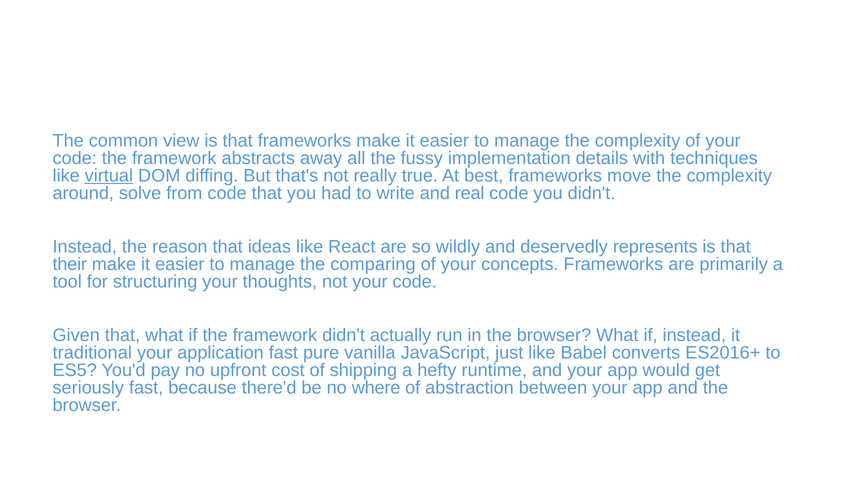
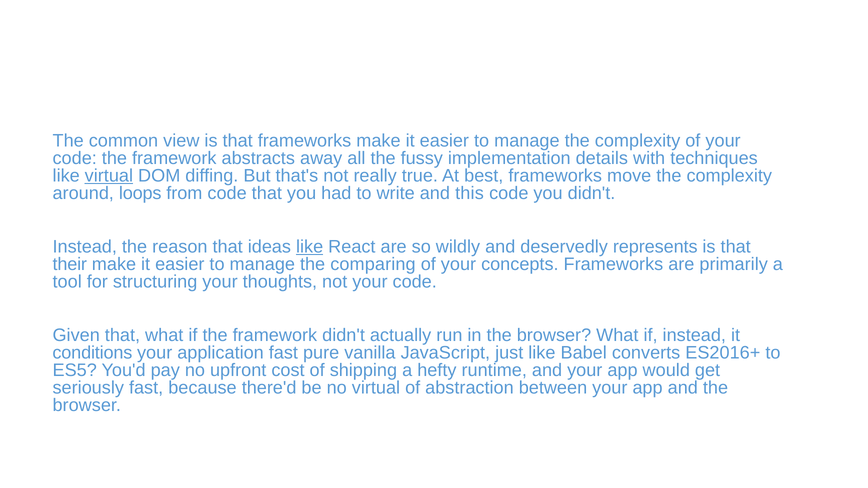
around solve: solve -> loops
real: real -> this
like at (310, 247) underline: none -> present
traditional: traditional -> conditions
no where: where -> virtual
